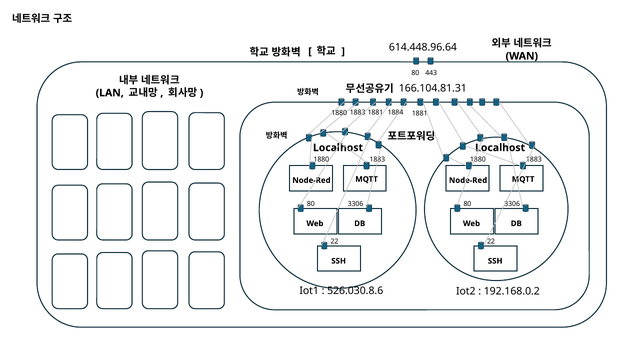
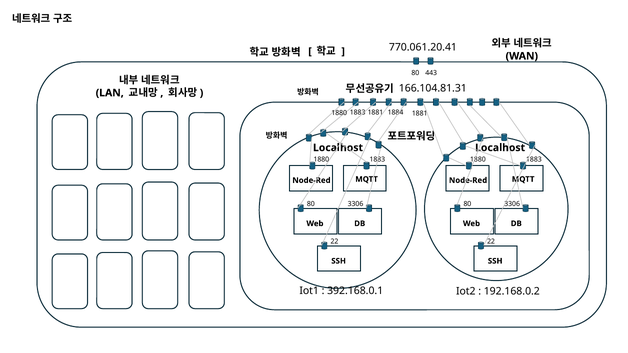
614.448.96.64: 614.448.96.64 -> 770.061.20.41
526.030.8.6: 526.030.8.6 -> 392.168.0.1
